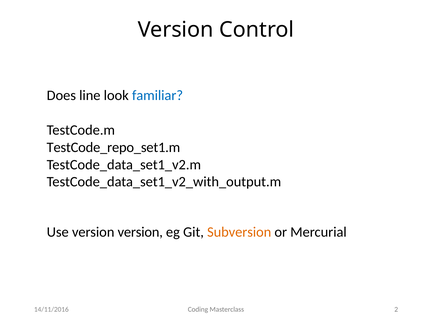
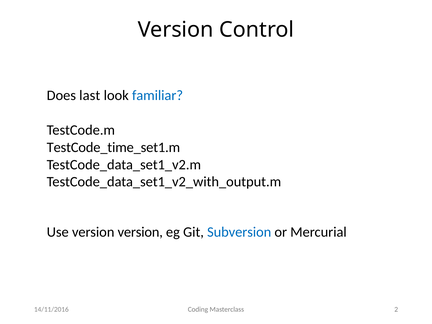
line: line -> last
TestCode_repo_set1.m: TestCode_repo_set1.m -> TestCode_time_set1.m
Subversion colour: orange -> blue
